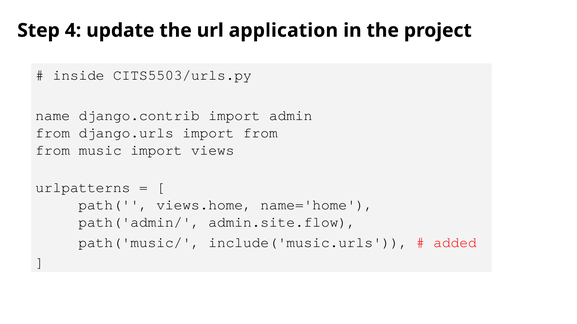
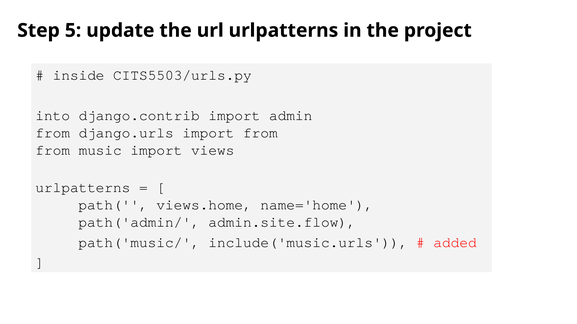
4: 4 -> 5
url application: application -> urlpatterns
name: name -> into
